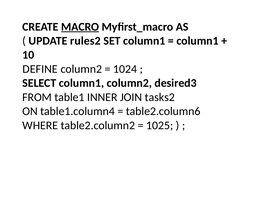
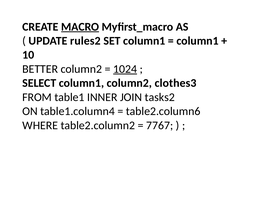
DEFINE: DEFINE -> BETTER
1024 underline: none -> present
desired3: desired3 -> clothes3
1025: 1025 -> 7767
